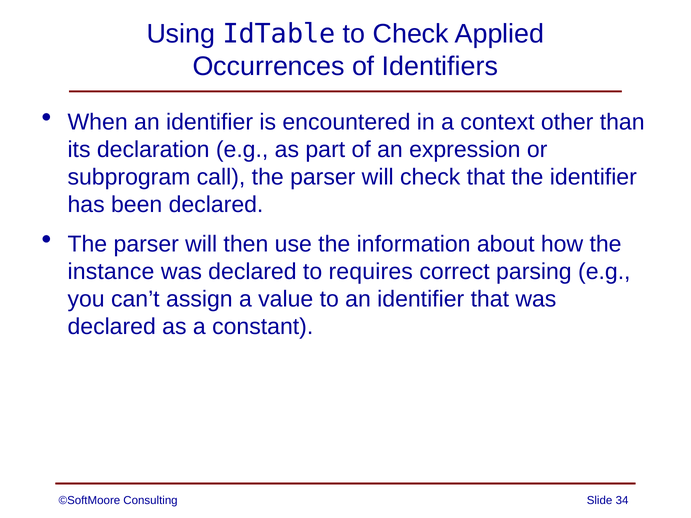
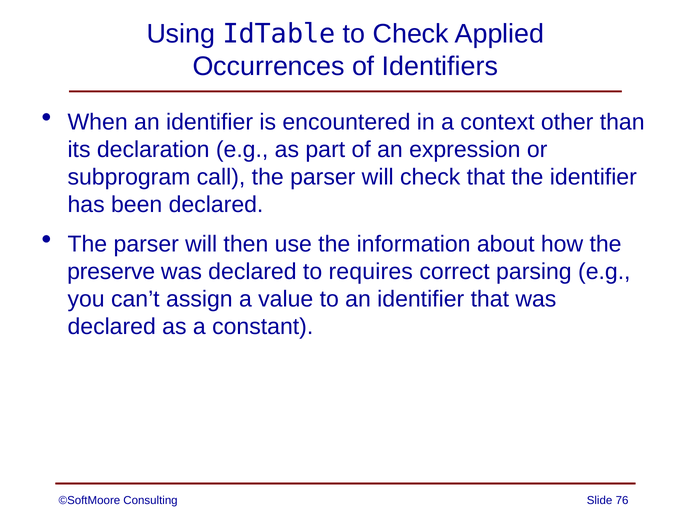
instance: instance -> preserve
34: 34 -> 76
